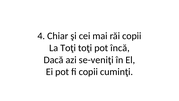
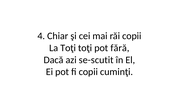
încă: încă -> fără
se-veniţi: se-veniţi -> se-scutit
